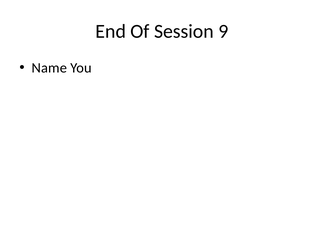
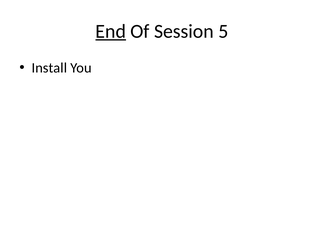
End underline: none -> present
9: 9 -> 5
Name: Name -> Install
